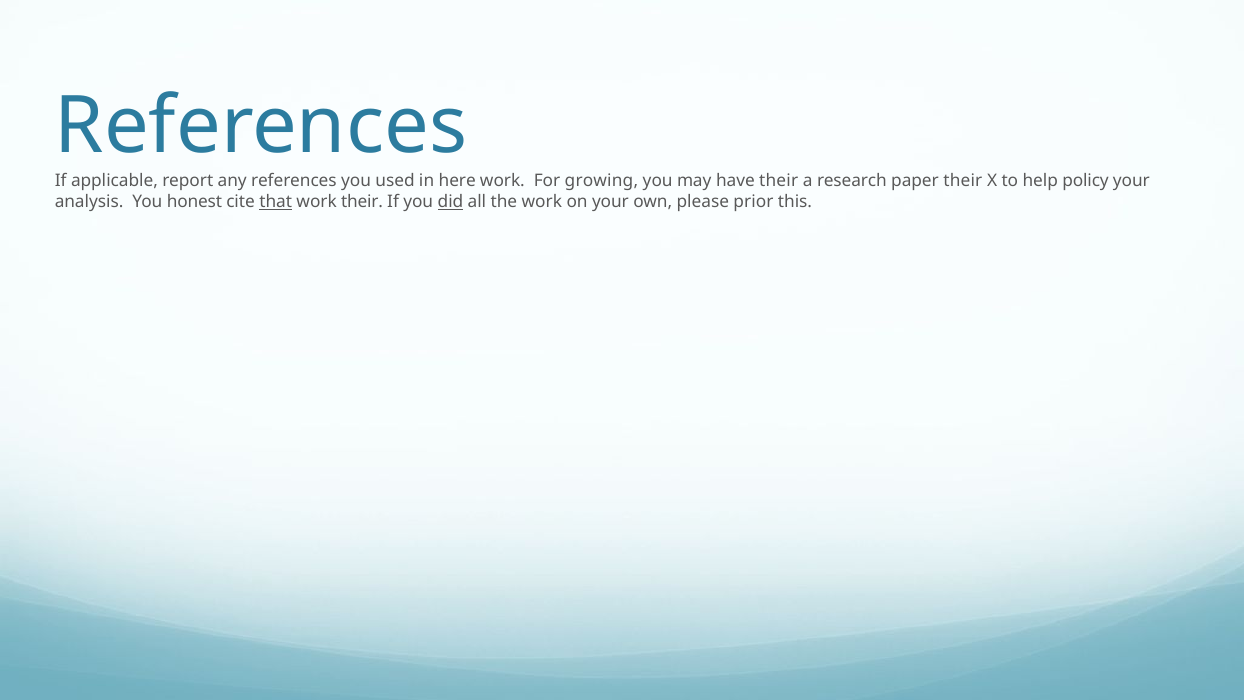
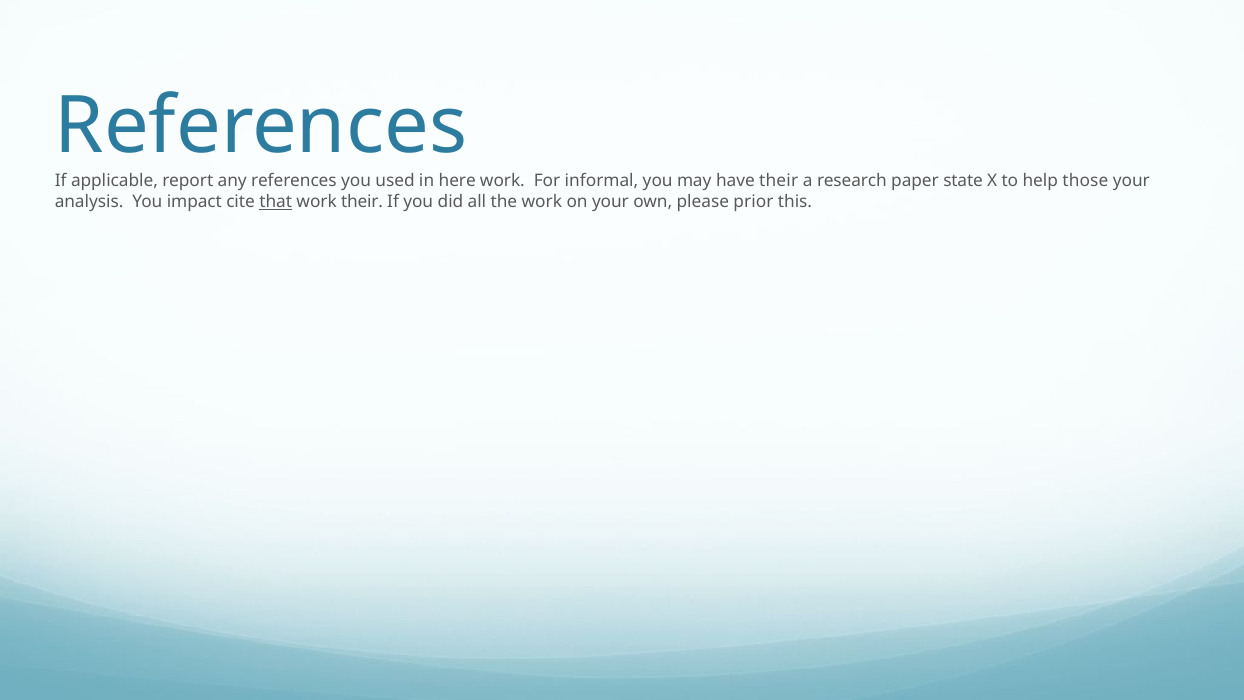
growing: growing -> informal
paper their: their -> state
policy: policy -> those
honest: honest -> impact
did underline: present -> none
